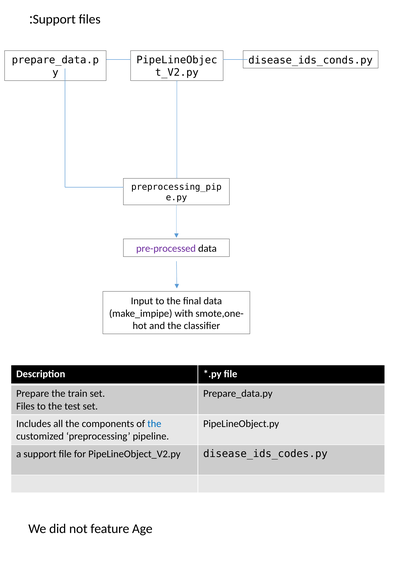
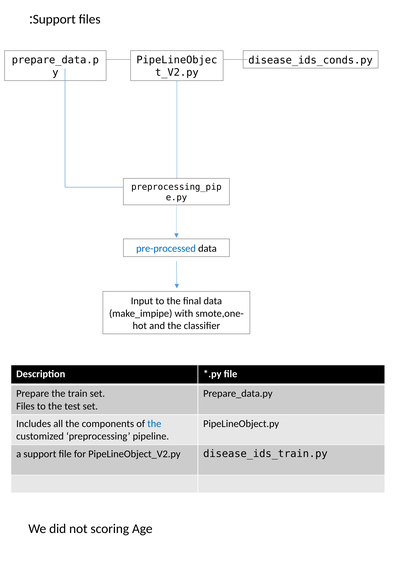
pre-processed colour: purple -> blue
disease_ids_codes.py: disease_ids_codes.py -> disease_ids_train.py
feature: feature -> scoring
